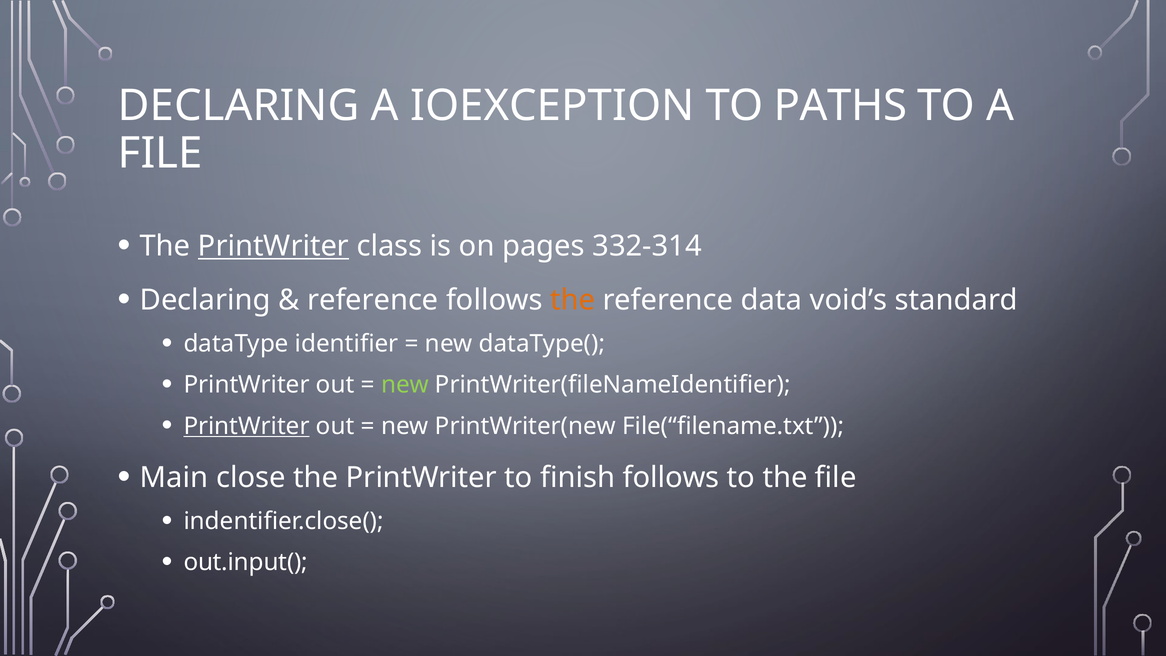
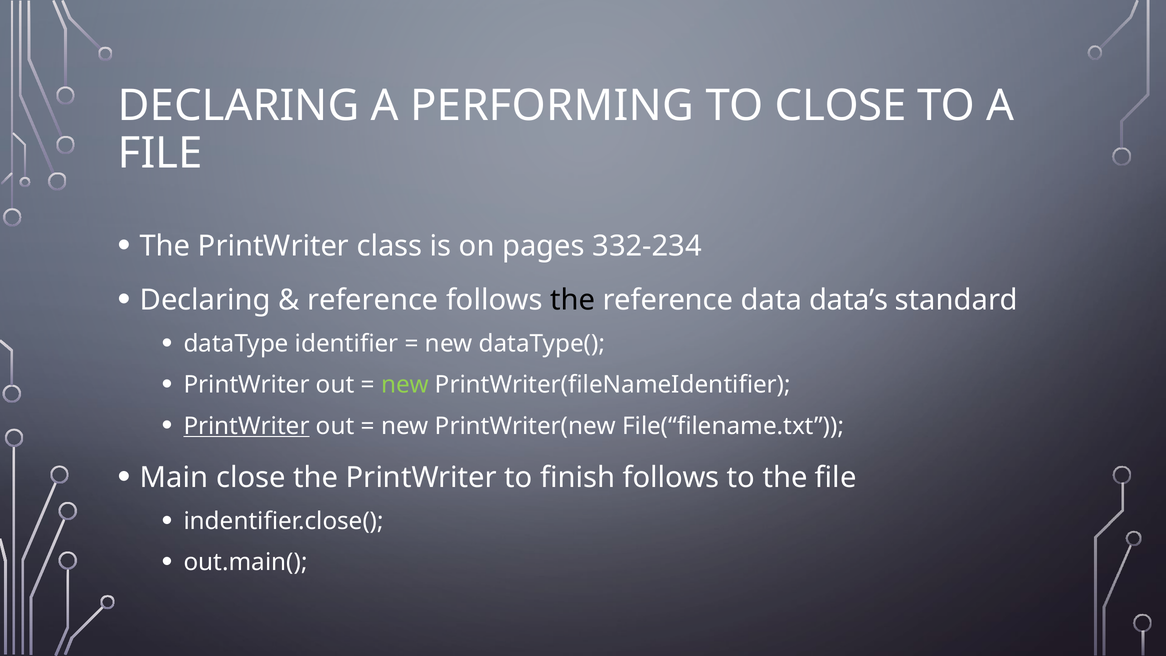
IOEXCEPTION: IOEXCEPTION -> PERFORMING
TO PATHS: PATHS -> CLOSE
PrintWriter at (273, 246) underline: present -> none
332-314: 332-314 -> 332-234
the at (573, 300) colour: orange -> black
void’s: void’s -> data’s
out.input(: out.input( -> out.main(
